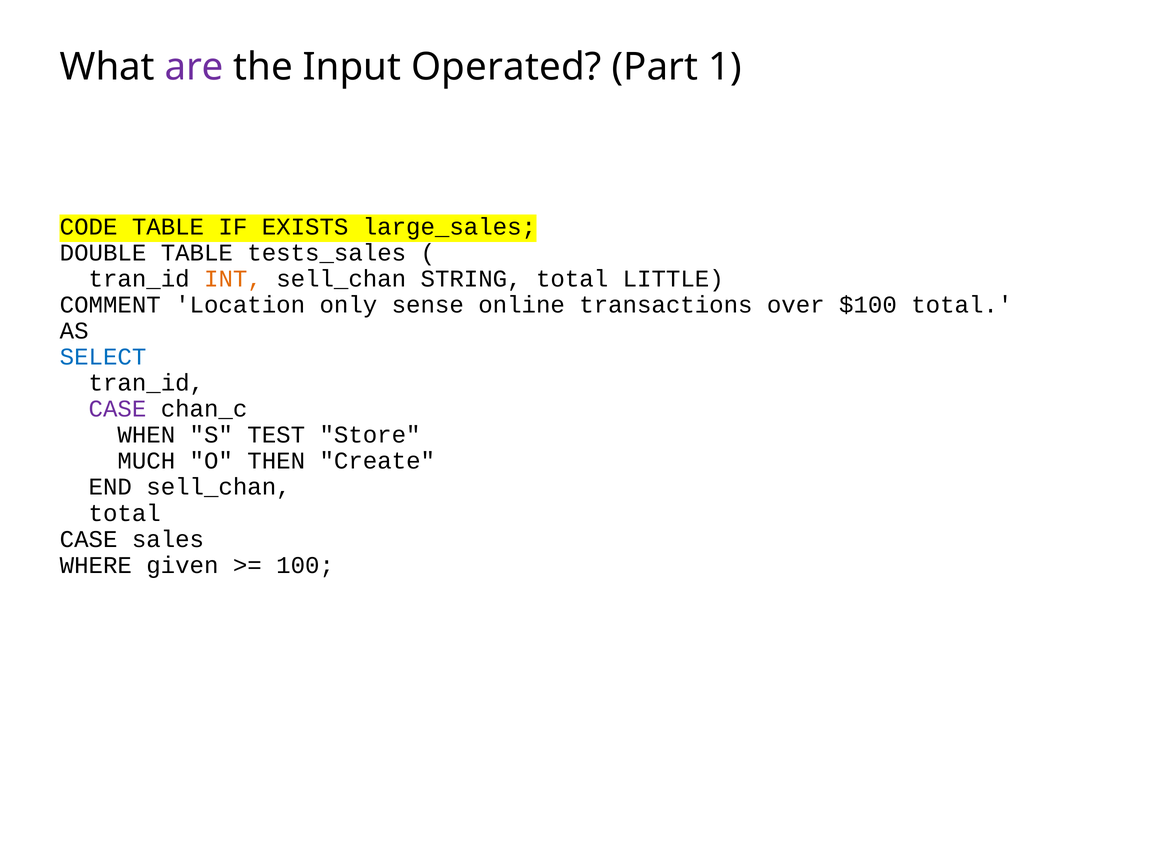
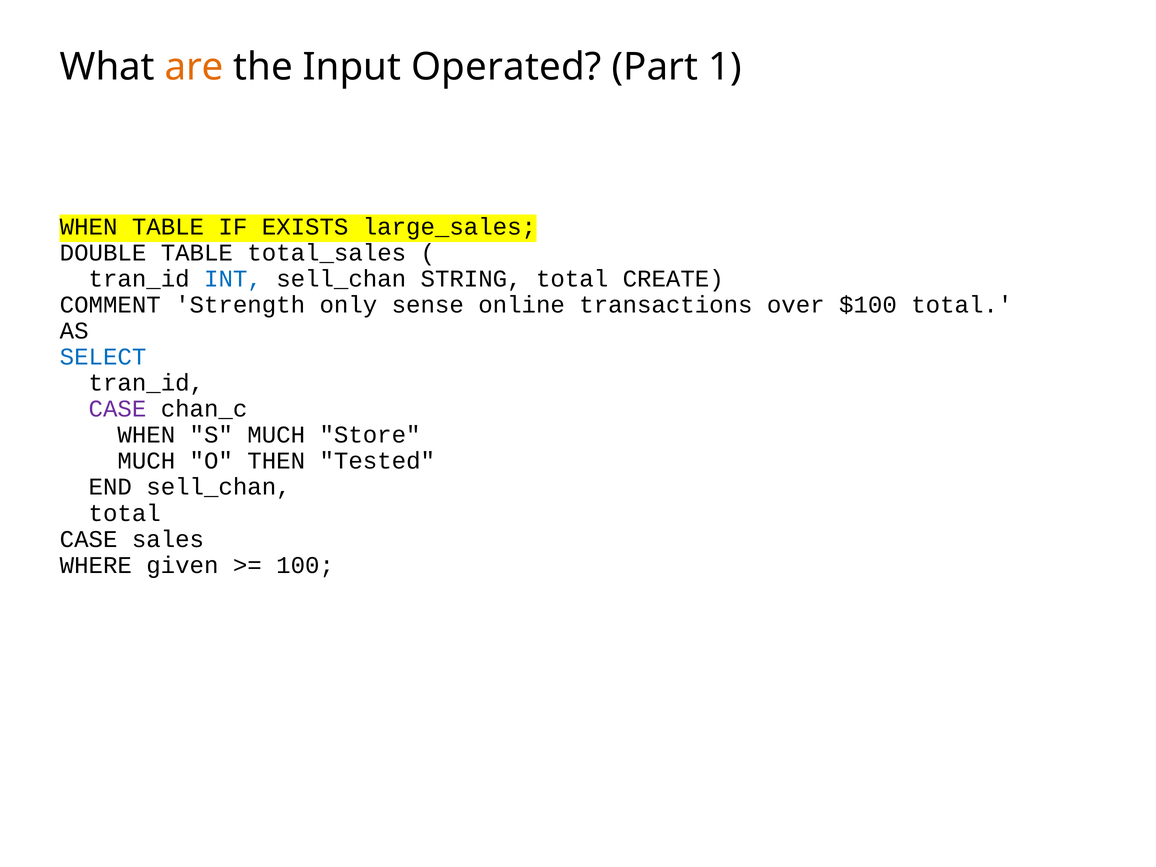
are colour: purple -> orange
CODE at (89, 227): CODE -> WHEN
tests_sales: tests_sales -> total_sales
INT colour: orange -> blue
LITTLE: LITTLE -> CREATE
Location: Location -> Strength
S TEST: TEST -> MUCH
Create: Create -> Tested
